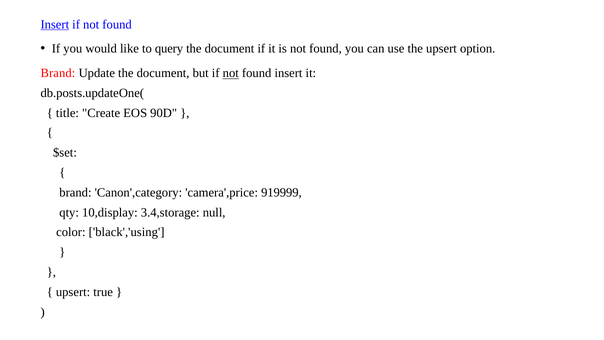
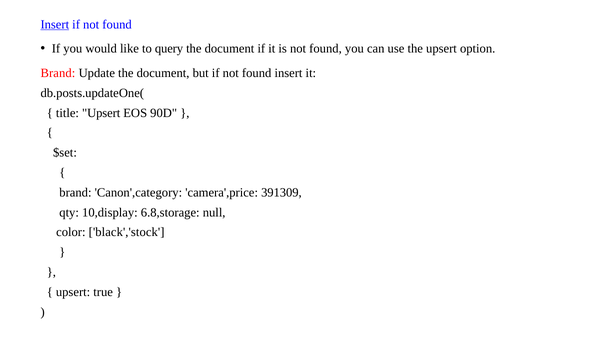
not at (231, 73) underline: present -> none
title Create: Create -> Upsert
919999: 919999 -> 391309
3.4,storage: 3.4,storage -> 6.8,storage
black','using: black','using -> black','stock
